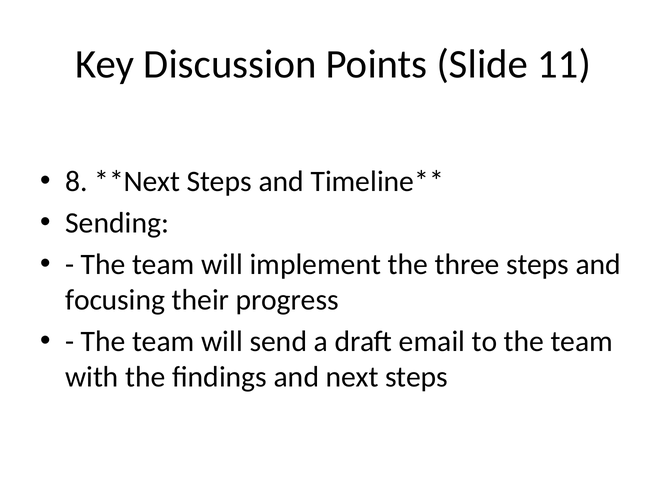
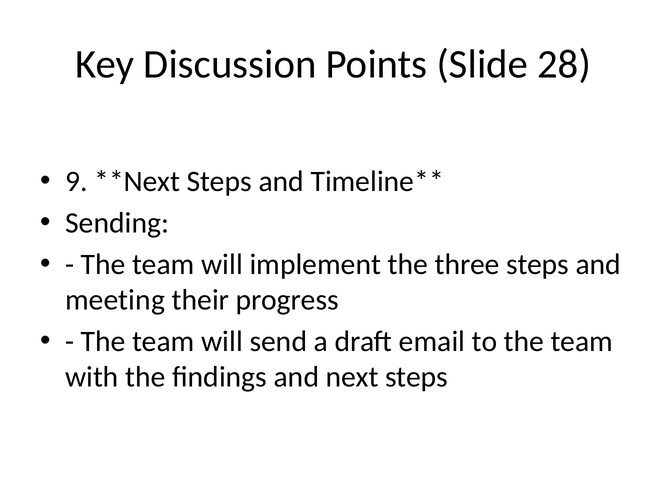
11: 11 -> 28
8: 8 -> 9
focusing: focusing -> meeting
